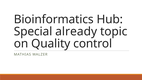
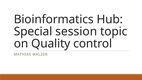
already: already -> session
